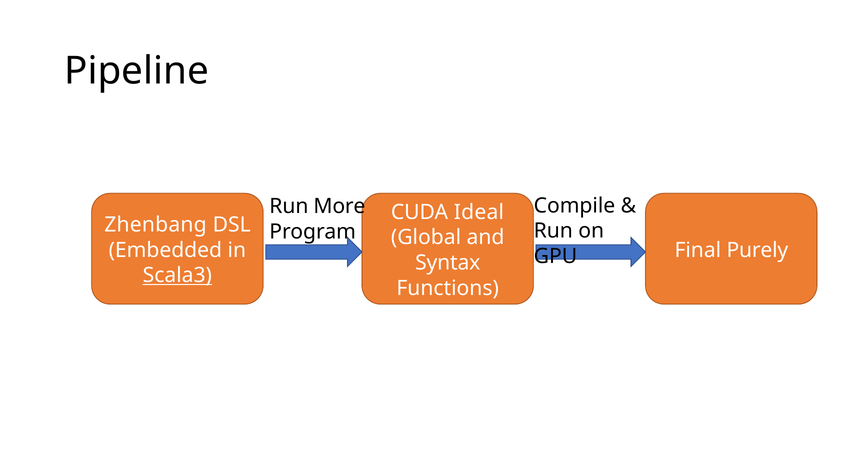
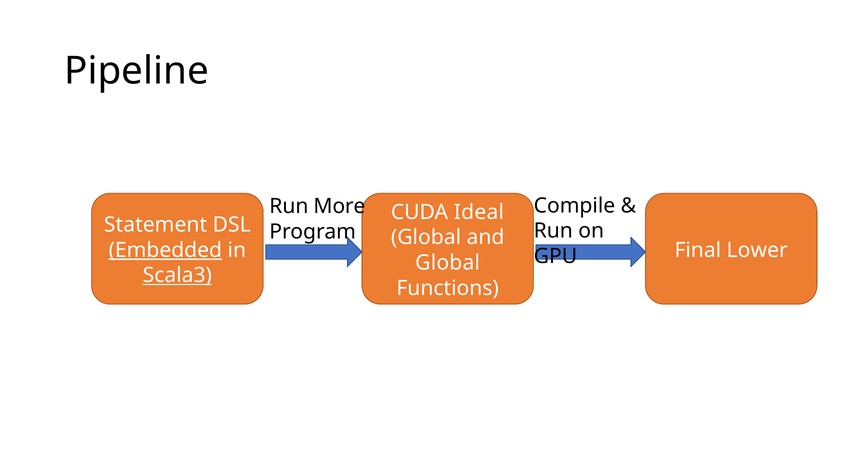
Zhenbang: Zhenbang -> Statement
Embedded underline: none -> present
Purely: Purely -> Lower
Syntax at (448, 263): Syntax -> Global
